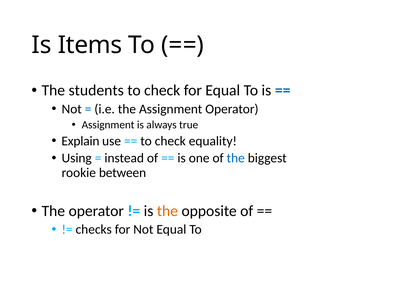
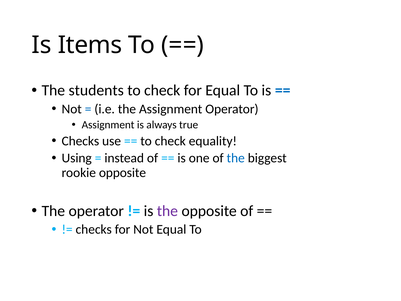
Explain at (80, 141): Explain -> Checks
rookie between: between -> opposite
the at (167, 211) colour: orange -> purple
